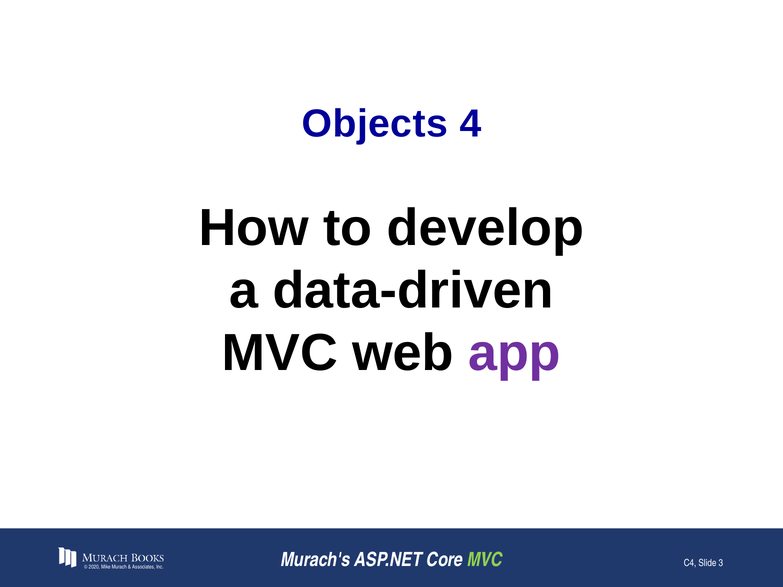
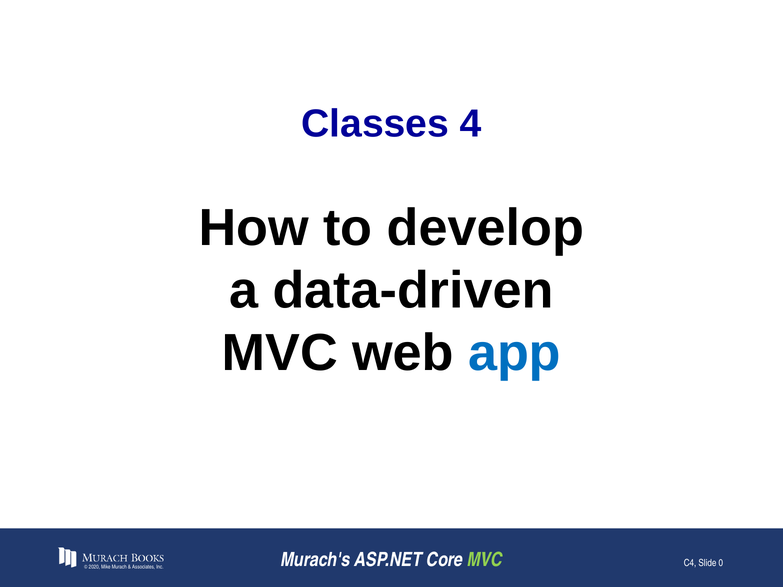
Objects: Objects -> Classes
app colour: purple -> blue
3: 3 -> 0
